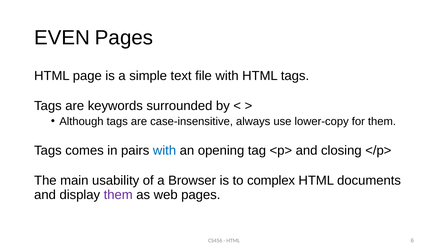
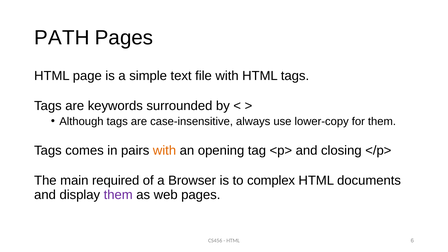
EVEN: EVEN -> PATH
with at (165, 151) colour: blue -> orange
usability: usability -> required
